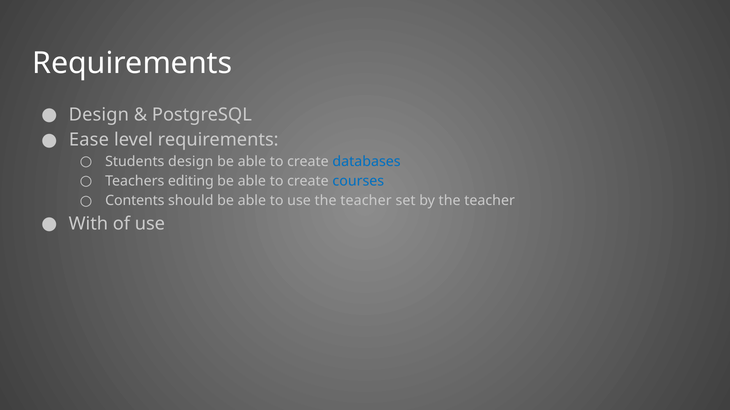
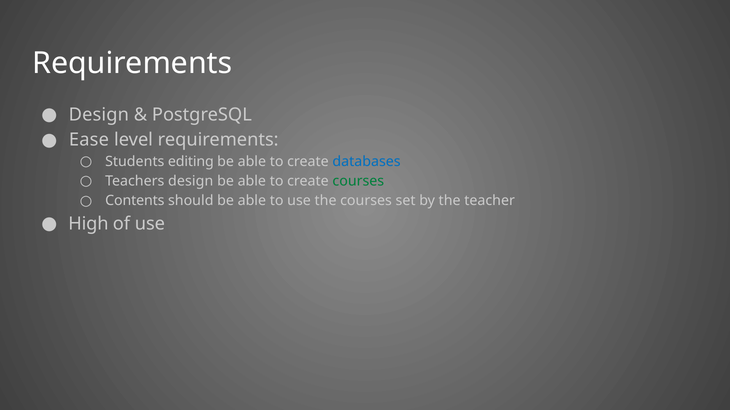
Students design: design -> editing
Teachers editing: editing -> design
courses at (358, 181) colour: blue -> green
use the teacher: teacher -> courses
With: With -> High
